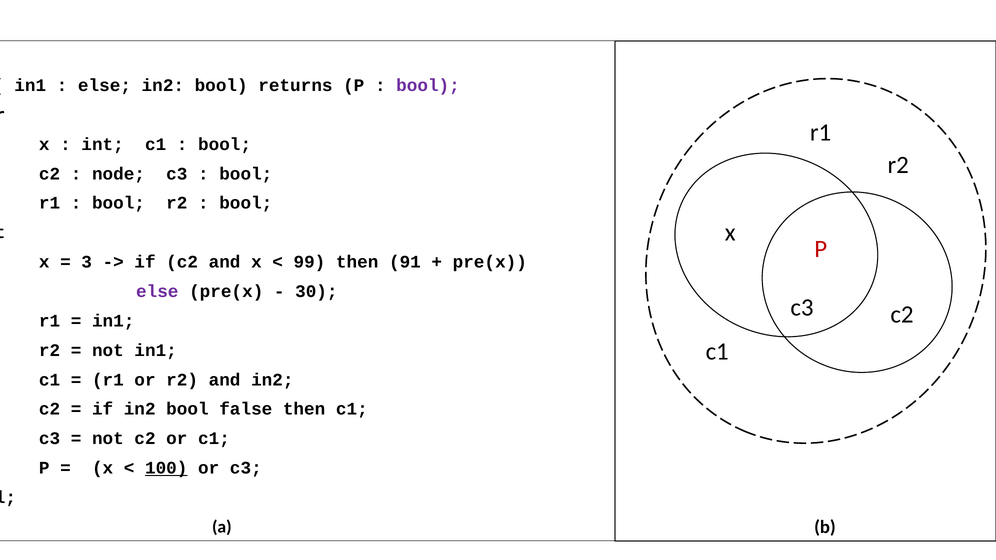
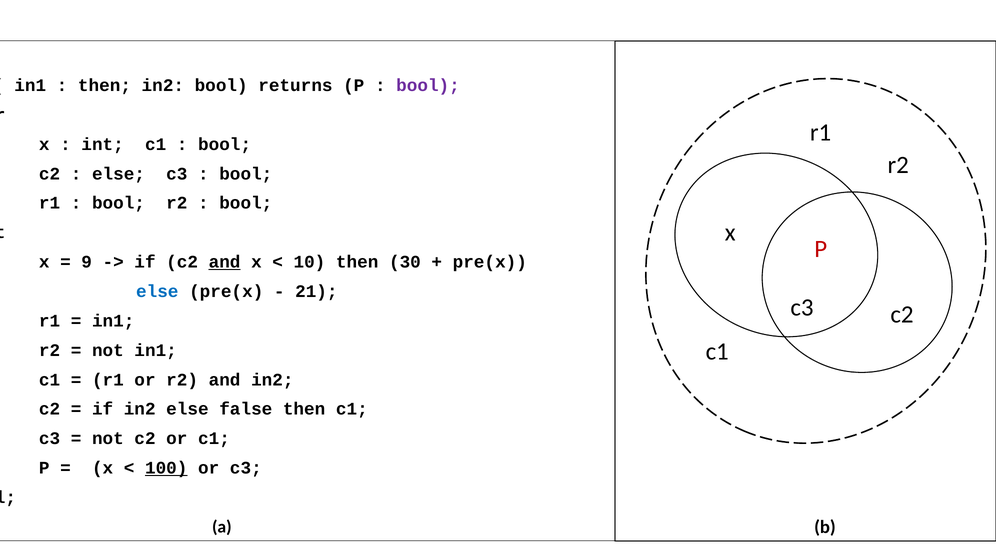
else at (104, 85): else -> then
node at (118, 174): node -> else
3: 3 -> 9
and at (225, 262) underline: none -> present
99: 99 -> 10
91: 91 -> 30
else at (157, 292) colour: purple -> blue
30: 30 -> 21
if in2 bool: bool -> else
